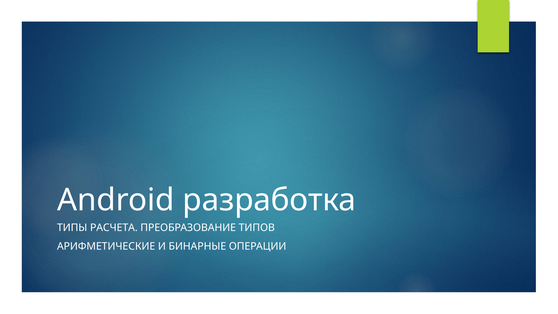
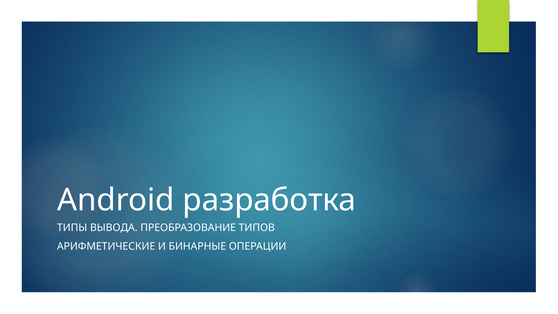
РАСЧЕТА: РАСЧЕТА -> ВЫВОДА
